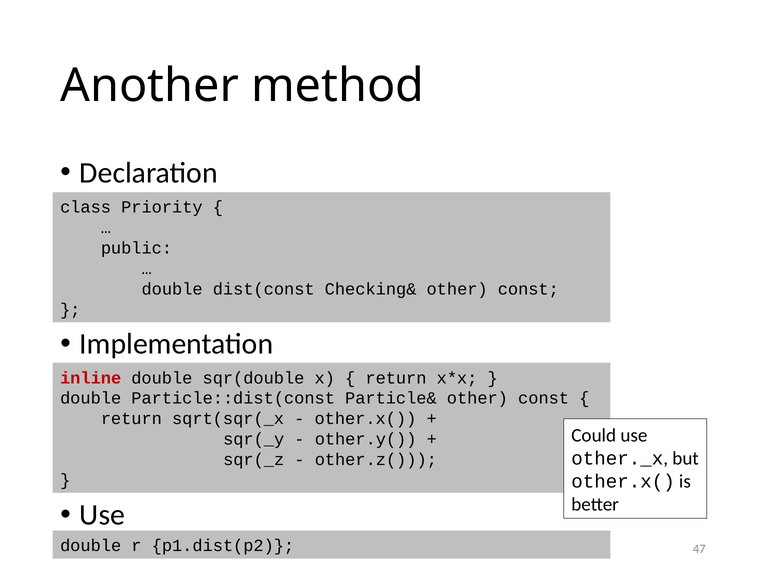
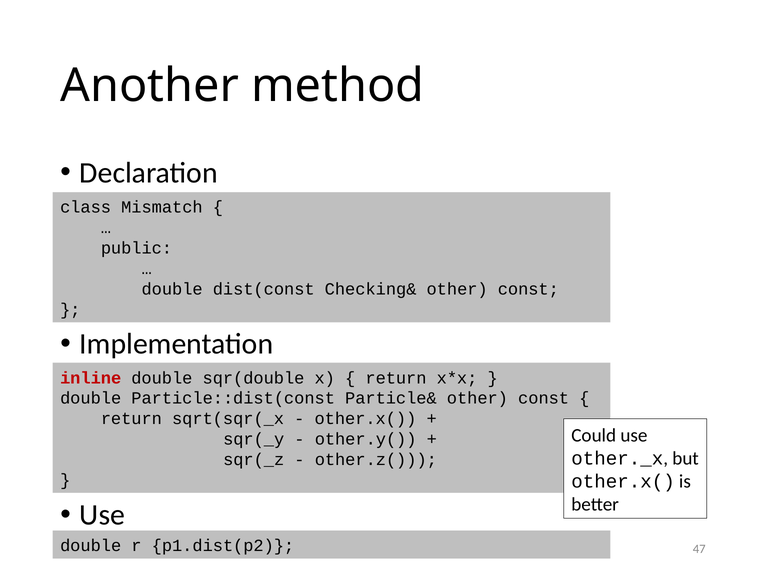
Priority: Priority -> Mismatch
